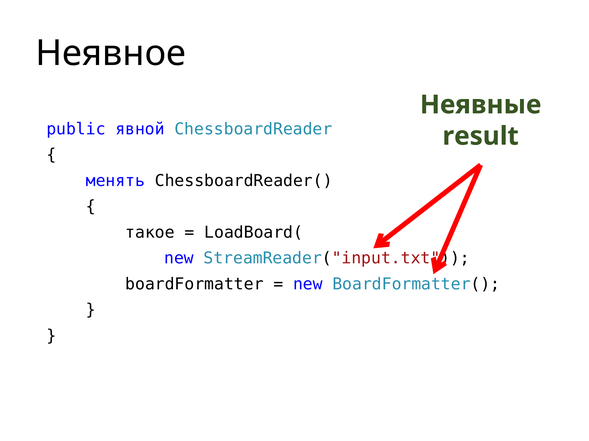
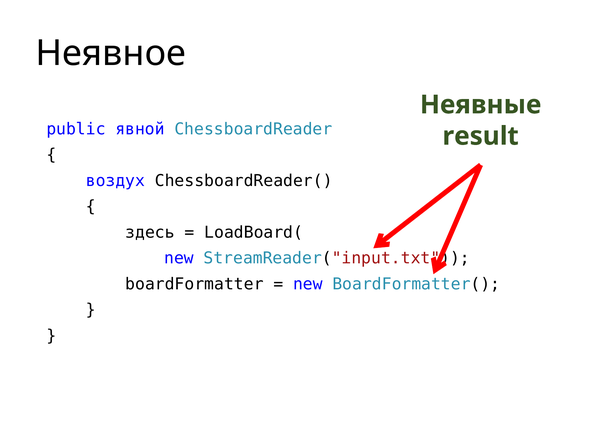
менять: менять -> воздух
такое: такое -> здесь
